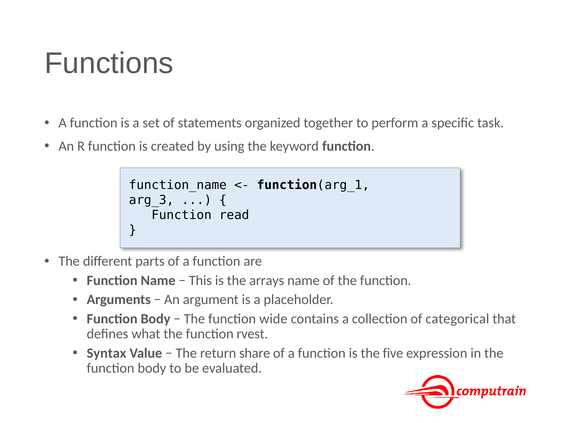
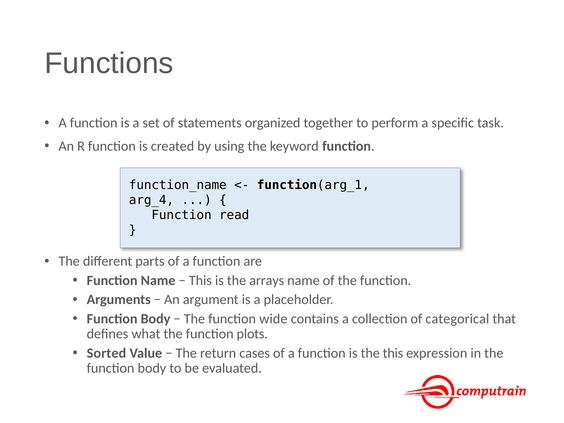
arg_3: arg_3 -> arg_4
rvest: rvest -> plots
Syntax: Syntax -> Sorted
share: share -> cases
the five: five -> this
